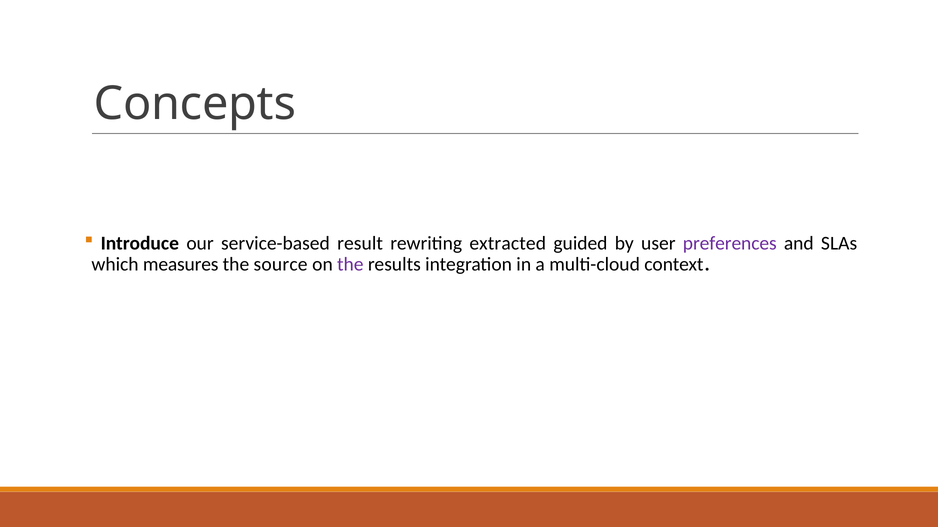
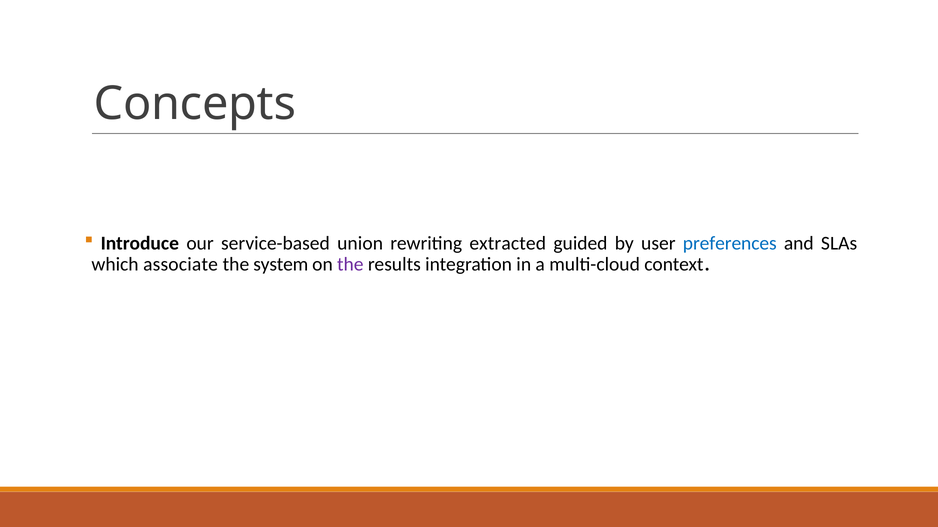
result: result -> union
preferences colour: purple -> blue
measures: measures -> associate
source: source -> system
